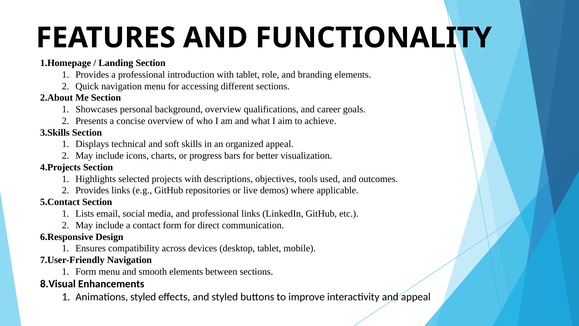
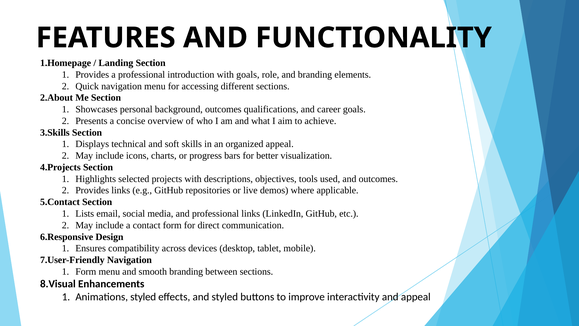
with tablet: tablet -> goals
background overview: overview -> outcomes
smooth elements: elements -> branding
